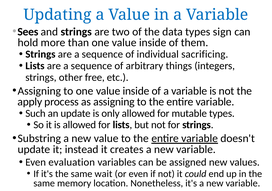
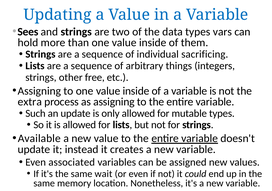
sign: sign -> vars
apply: apply -> extra
Substring: Substring -> Available
evaluation: evaluation -> associated
